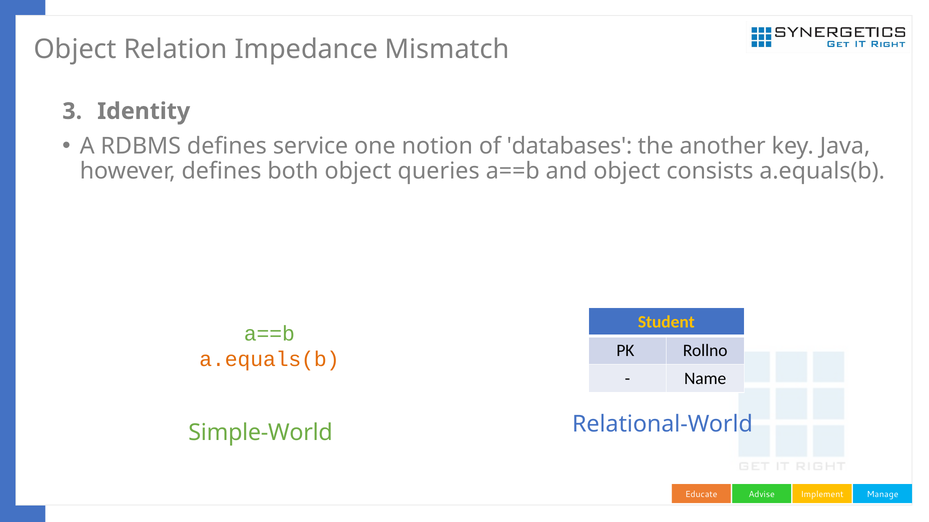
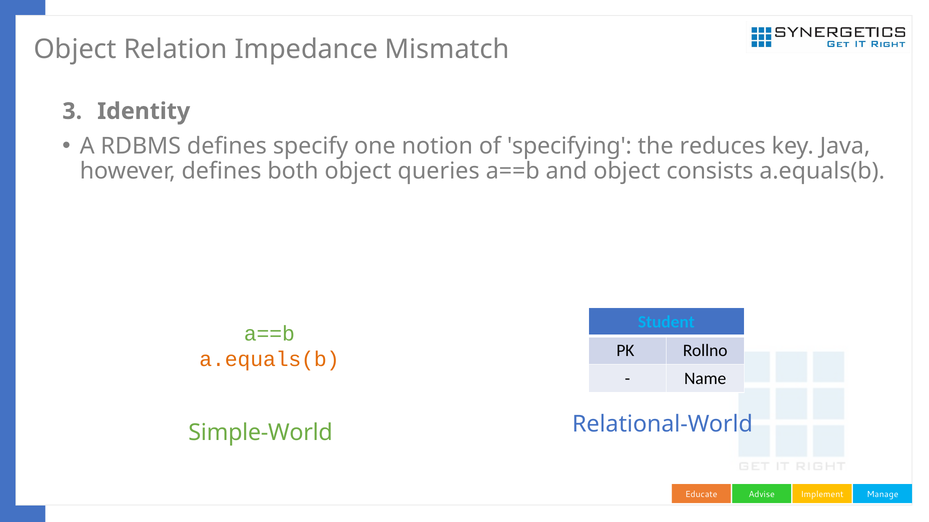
service: service -> specify
databases: databases -> specifying
another: another -> reduces
Student colour: yellow -> light blue
